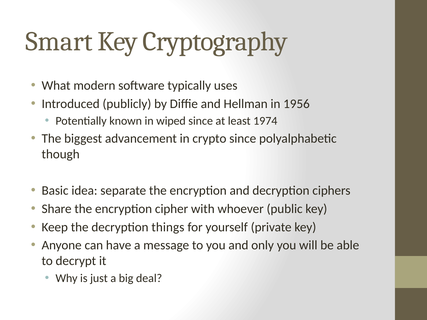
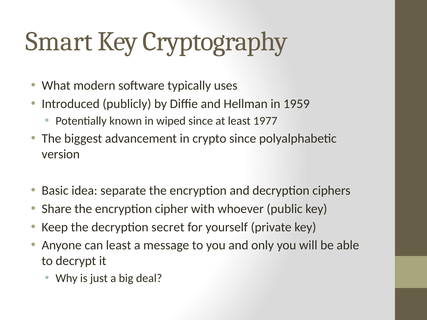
1956: 1956 -> 1959
1974: 1974 -> 1977
though: though -> version
things: things -> secret
can have: have -> least
